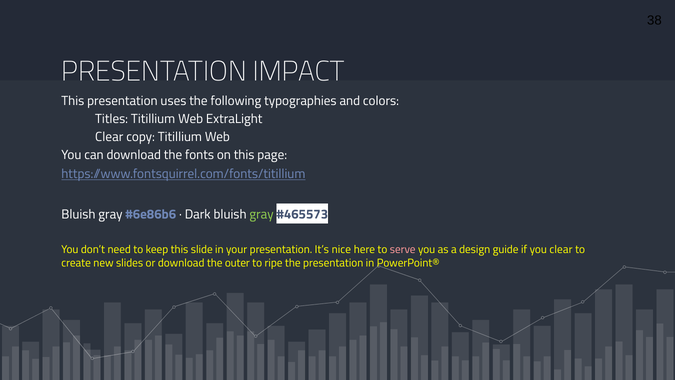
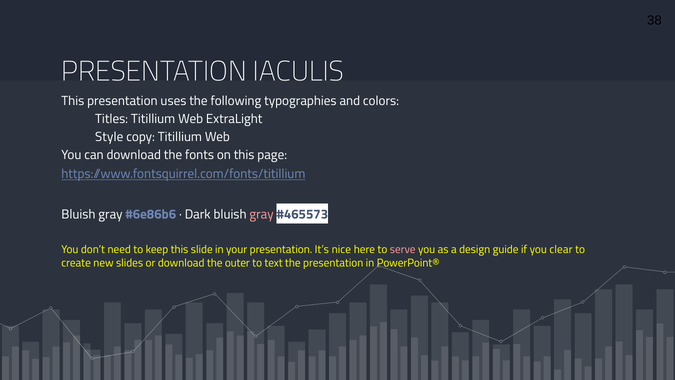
IMPACT: IMPACT -> IACULIS
Clear at (109, 137): Clear -> Style
gray at (262, 214) colour: light green -> pink
ripe: ripe -> text
